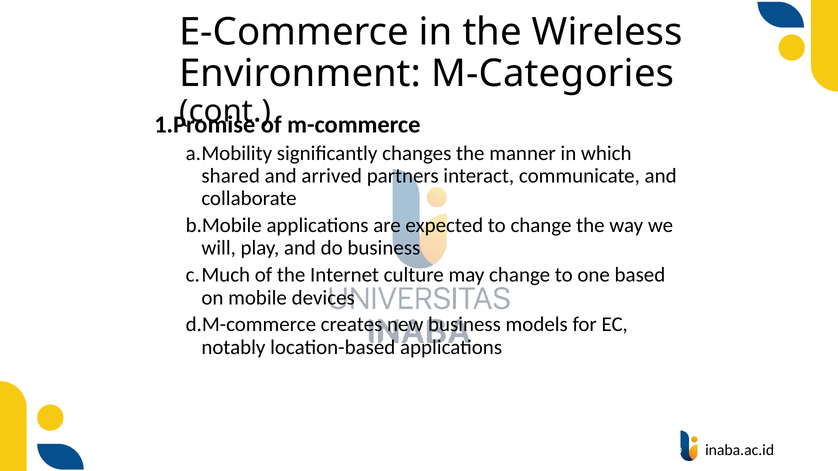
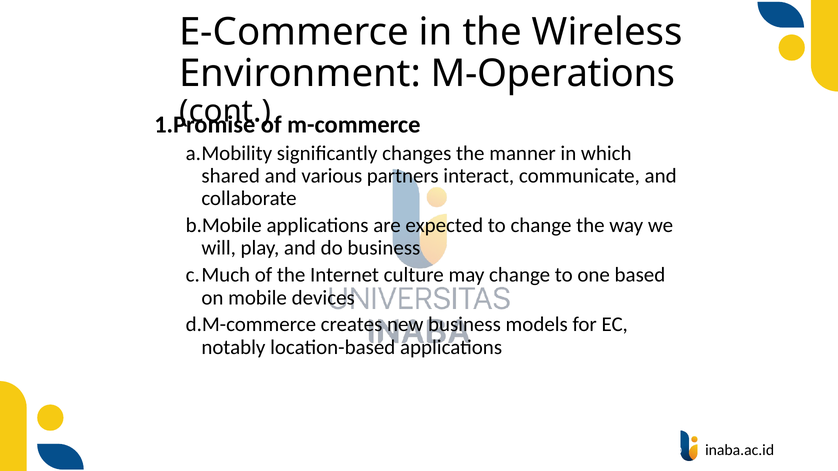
M-Categories: M-Categories -> M-Operations
arrived: arrived -> various
